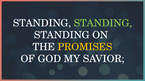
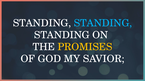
STANDING at (103, 23) colour: light green -> light blue
